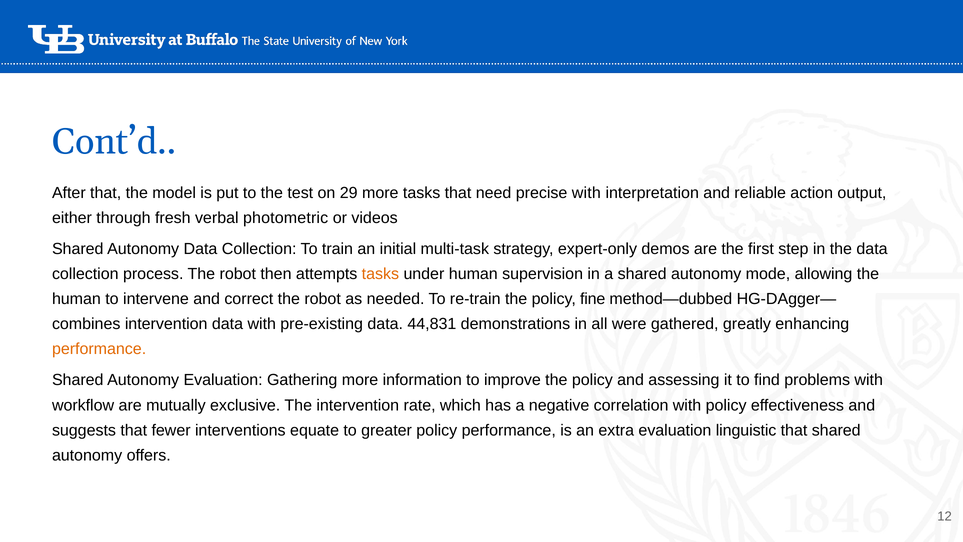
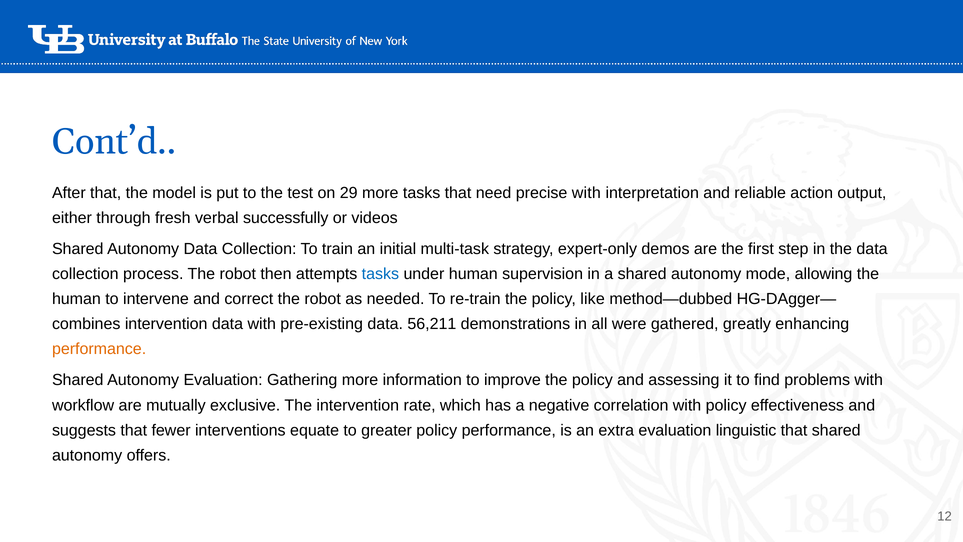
photometric: photometric -> successfully
tasks at (380, 274) colour: orange -> blue
fine: fine -> like
44,831: 44,831 -> 56,211
